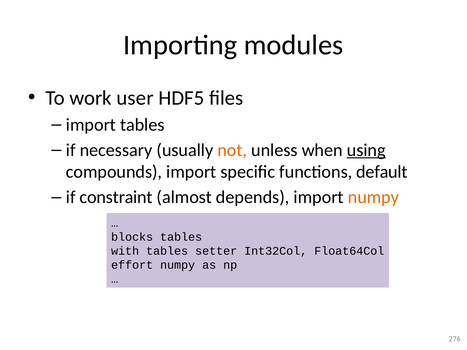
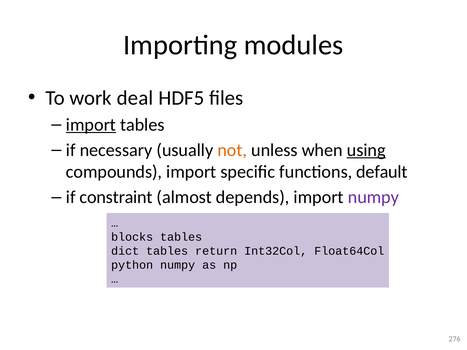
user: user -> deal
import at (91, 125) underline: none -> present
numpy at (373, 197) colour: orange -> purple
with: with -> dict
setter: setter -> return
effort: effort -> python
